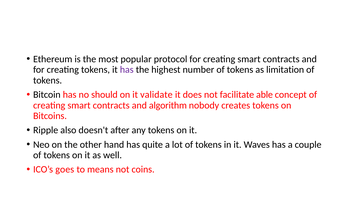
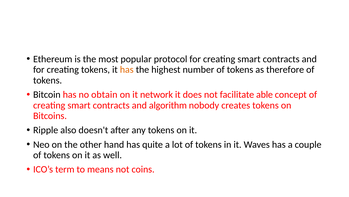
has at (127, 69) colour: purple -> orange
limitation: limitation -> therefore
should: should -> obtain
validate: validate -> network
goes: goes -> term
